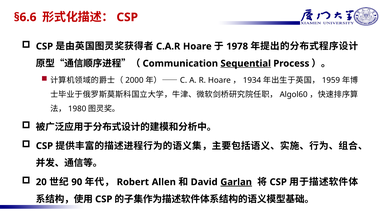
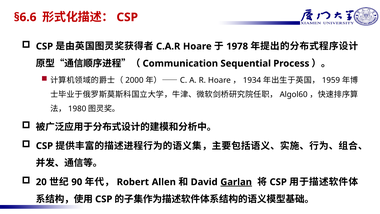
Sequential underline: present -> none
